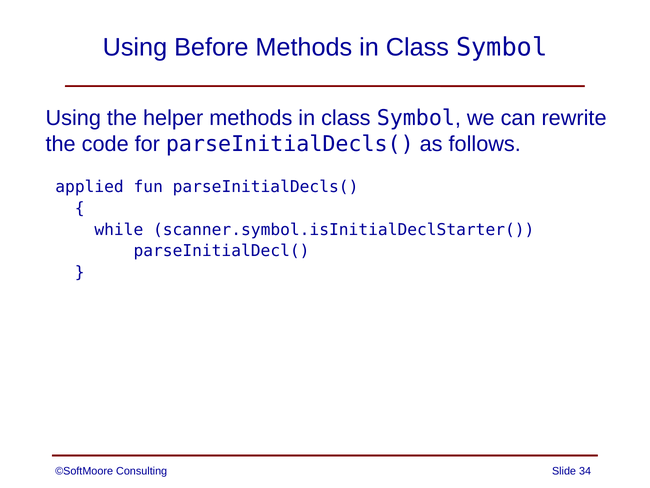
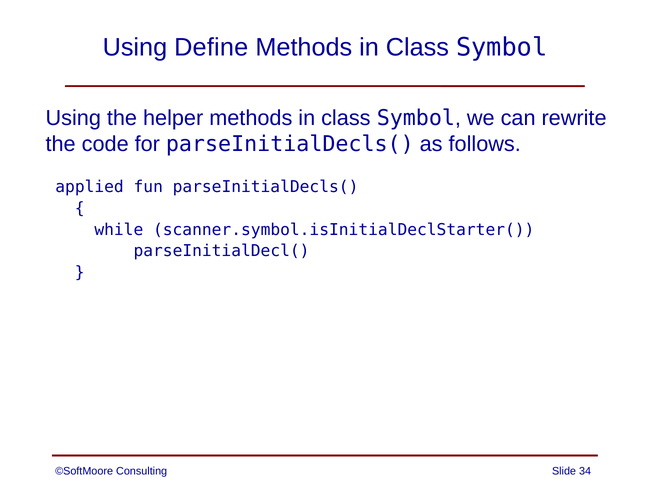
Before: Before -> Define
